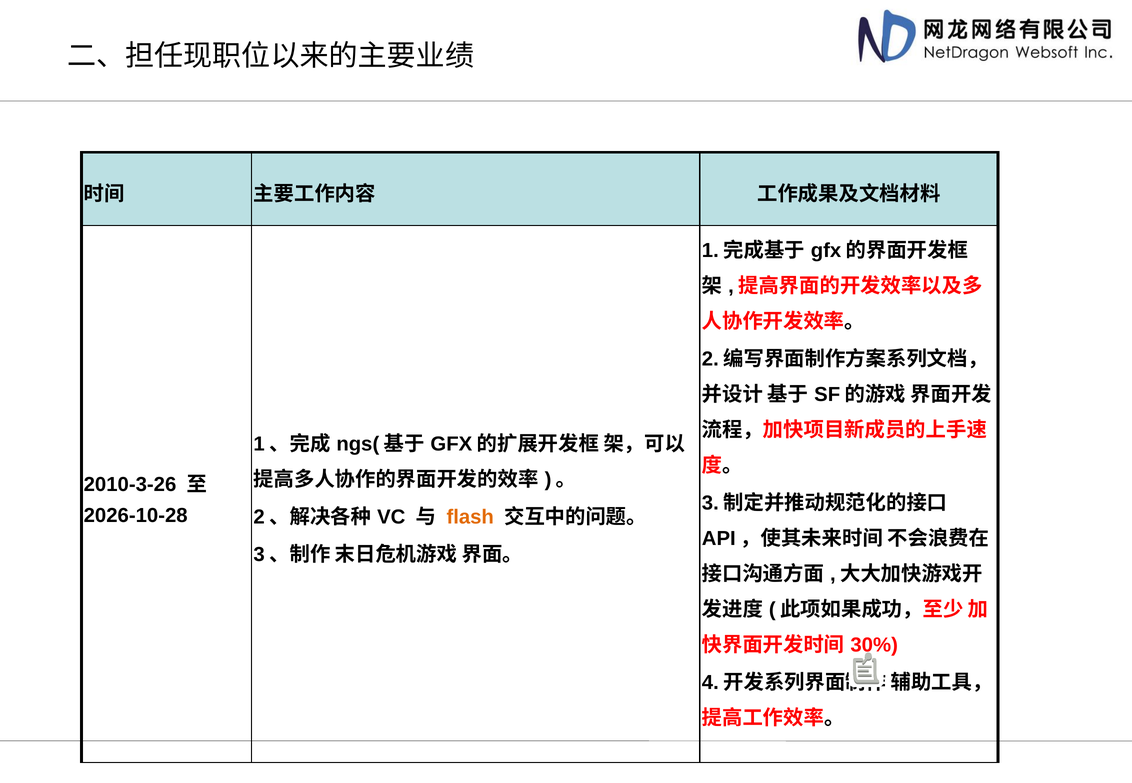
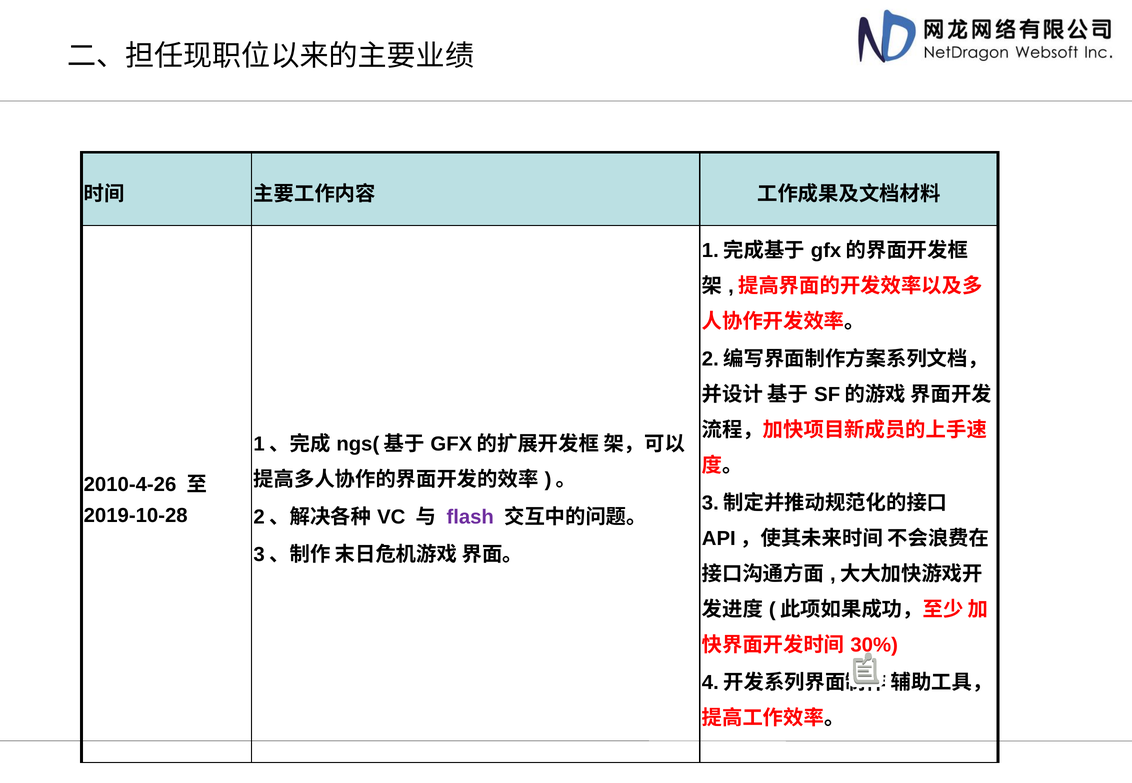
2010-3-26: 2010-3-26 -> 2010-4-26
2026-10-28: 2026-10-28 -> 2019-10-28
flash colour: orange -> purple
